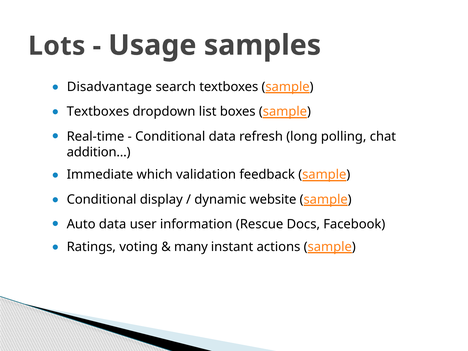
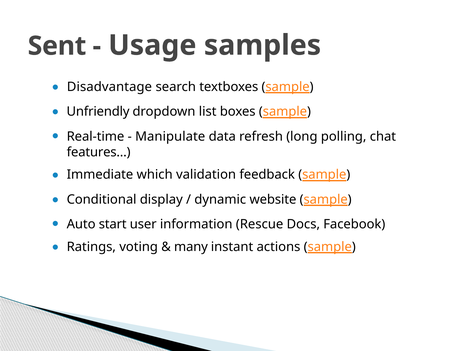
Lots: Lots -> Sent
Textboxes at (98, 112): Textboxes -> Unfriendly
Conditional at (170, 136): Conditional -> Manipulate
addition…: addition… -> features…
Auto data: data -> start
